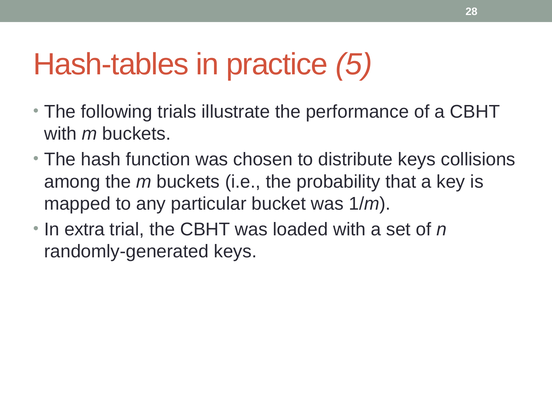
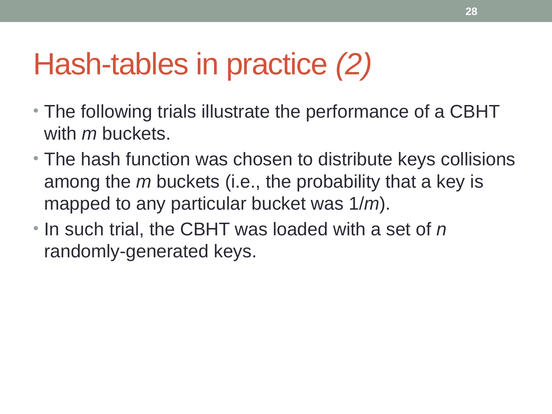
5: 5 -> 2
extra: extra -> such
